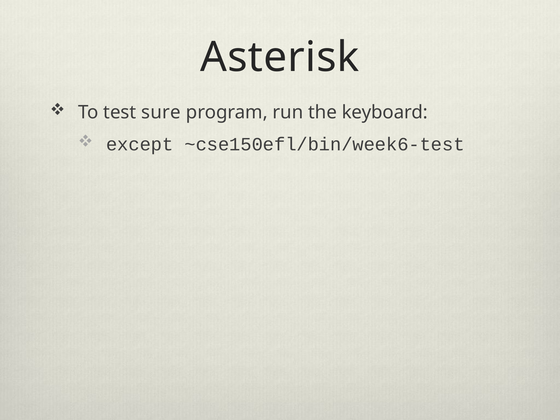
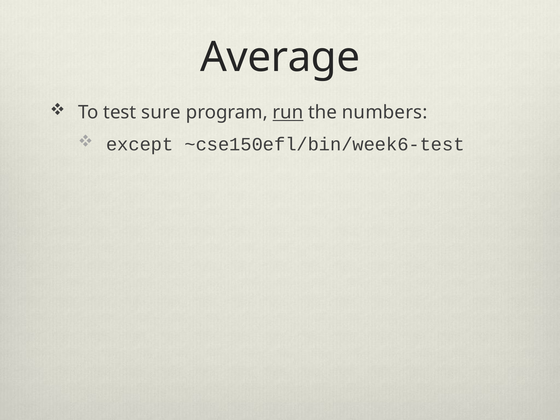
Asterisk: Asterisk -> Average
run underline: none -> present
keyboard: keyboard -> numbers
